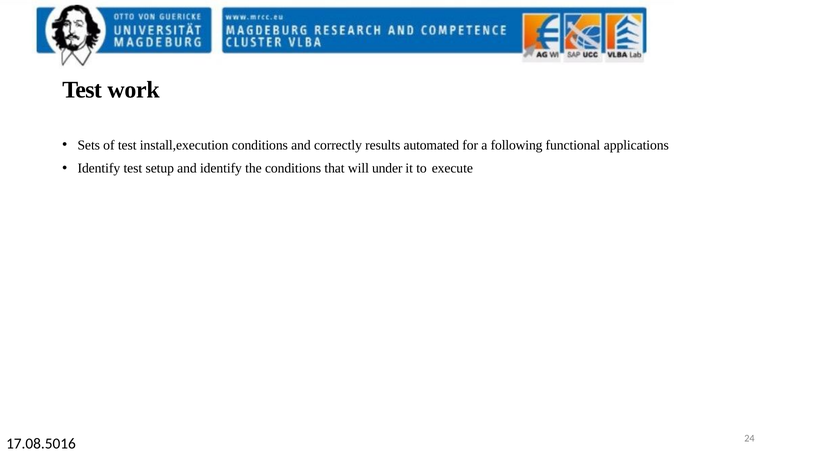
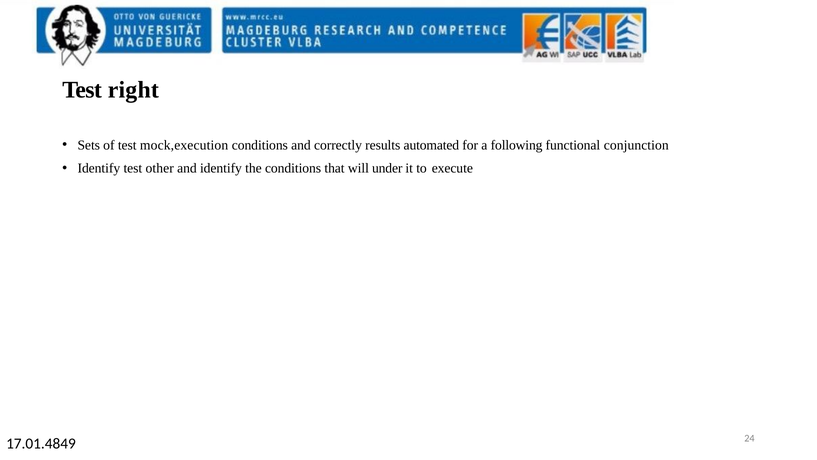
work: work -> right
install,execution: install,execution -> mock,execution
applications: applications -> conjunction
setup: setup -> other
17.08.5016: 17.08.5016 -> 17.01.4849
